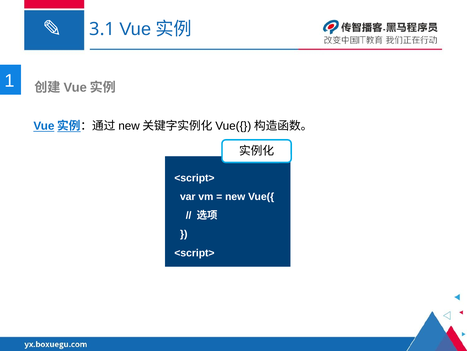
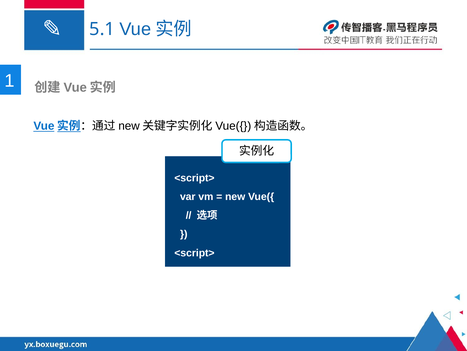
3.1: 3.1 -> 5.1
